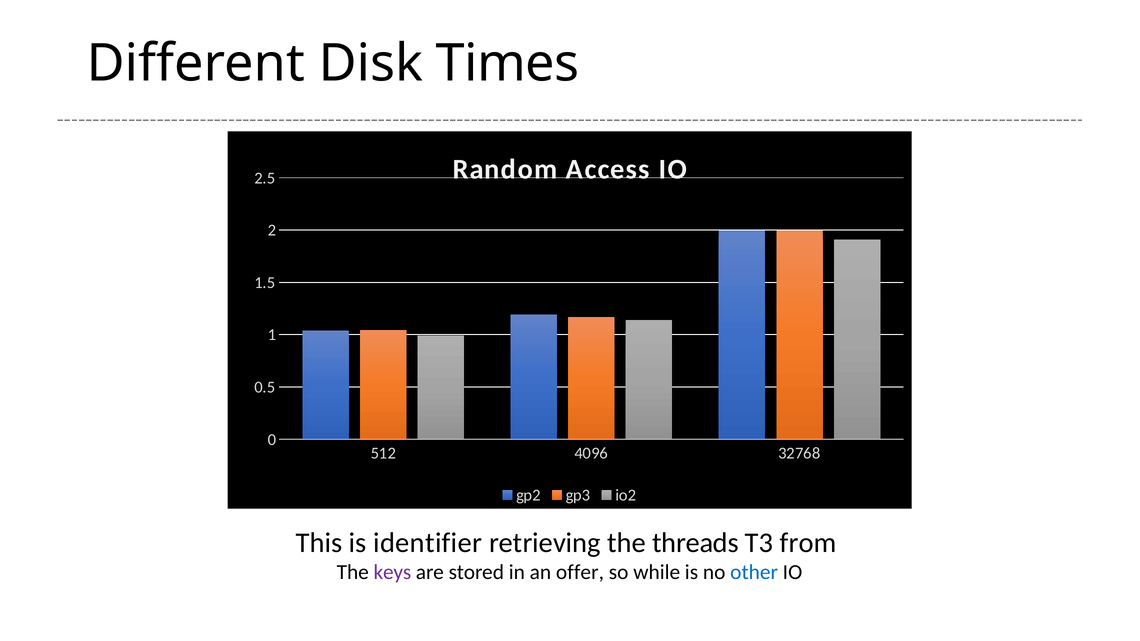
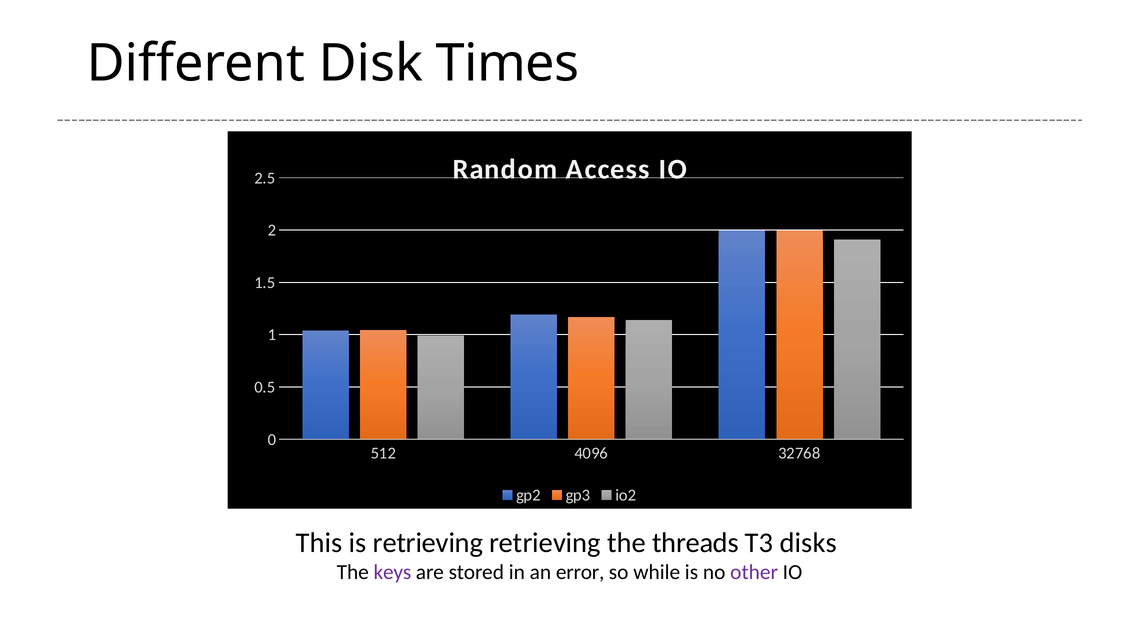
is identifier: identifier -> retrieving
from: from -> disks
offer: offer -> error
other colour: blue -> purple
